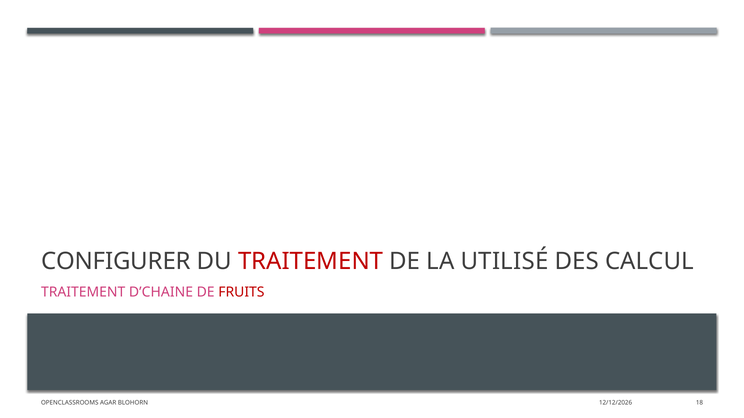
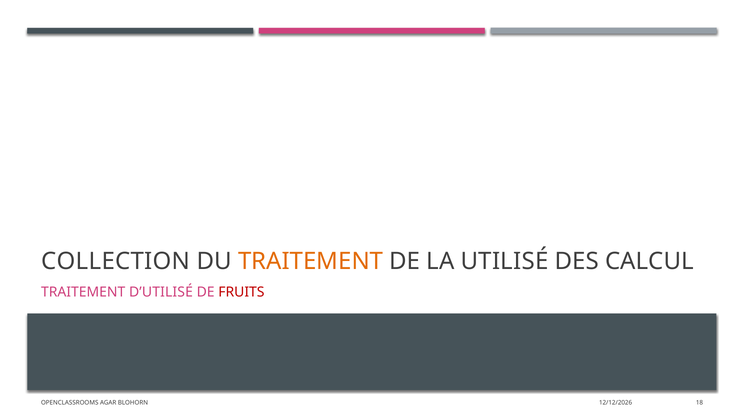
CONFIGURER: CONFIGURER -> COLLECTION
TRAITEMENT at (311, 262) colour: red -> orange
D’CHAINE: D’CHAINE -> D’UTILISÉ
